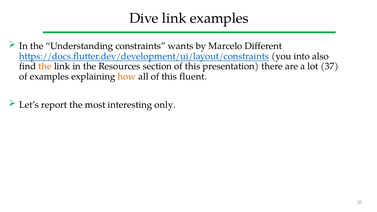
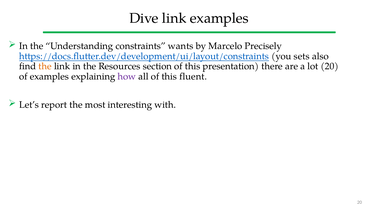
Different: Different -> Precisely
into: into -> sets
lot 37: 37 -> 20
how colour: orange -> purple
only: only -> with
